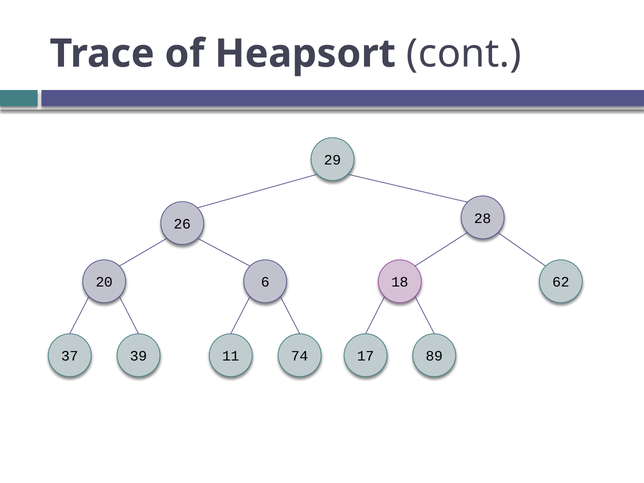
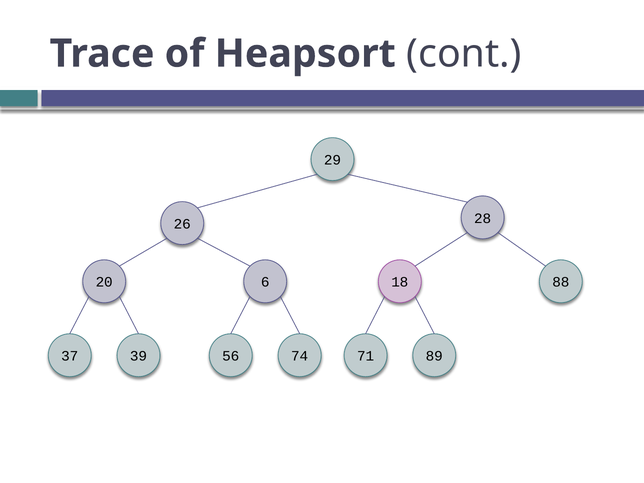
62: 62 -> 88
11: 11 -> 56
17: 17 -> 71
